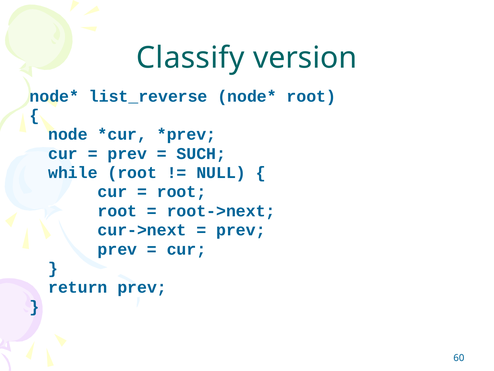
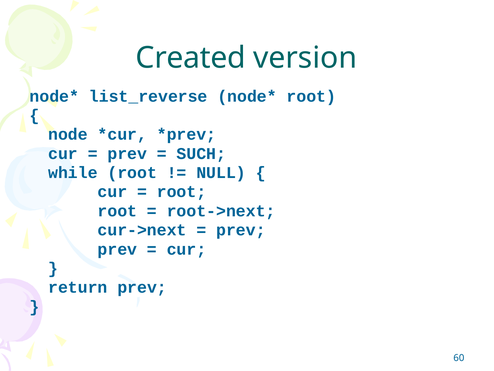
Classify: Classify -> Created
